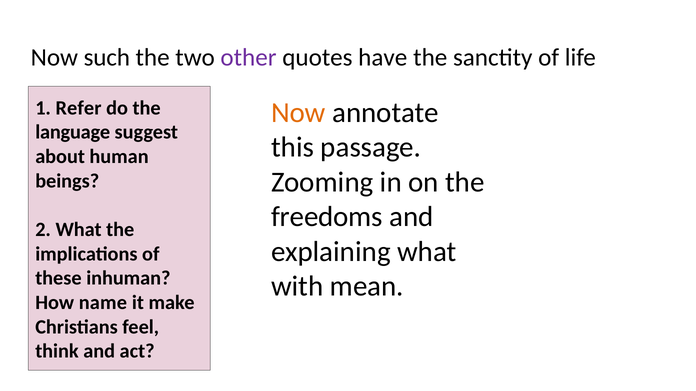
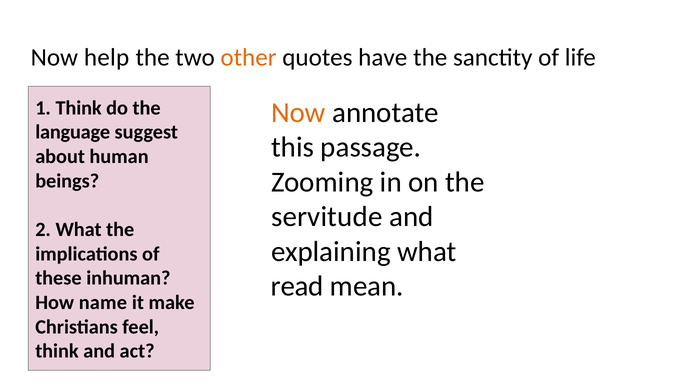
such: such -> help
other colour: purple -> orange
1 Refer: Refer -> Think
freedoms: freedoms -> servitude
with: with -> read
